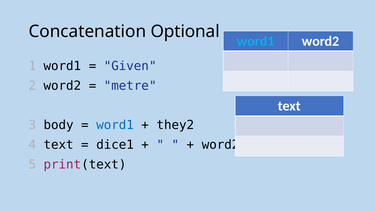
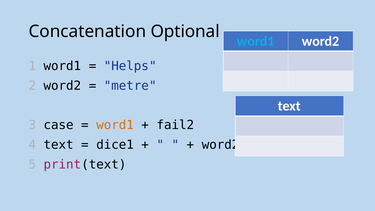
Given: Given -> Helps
body: body -> case
word1 at (115, 125) colour: blue -> orange
they2: they2 -> fail2
